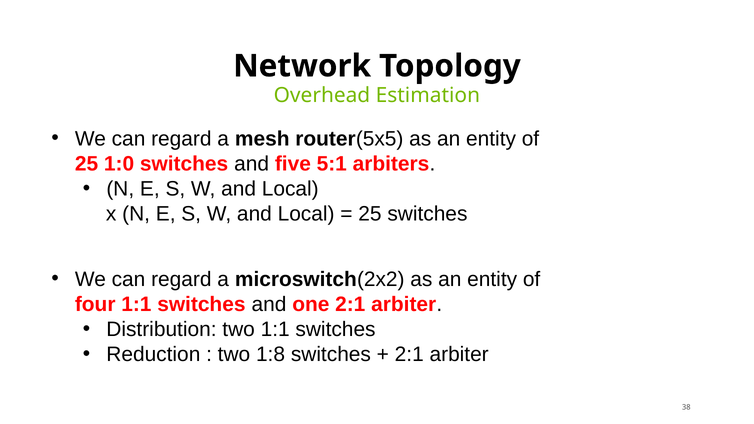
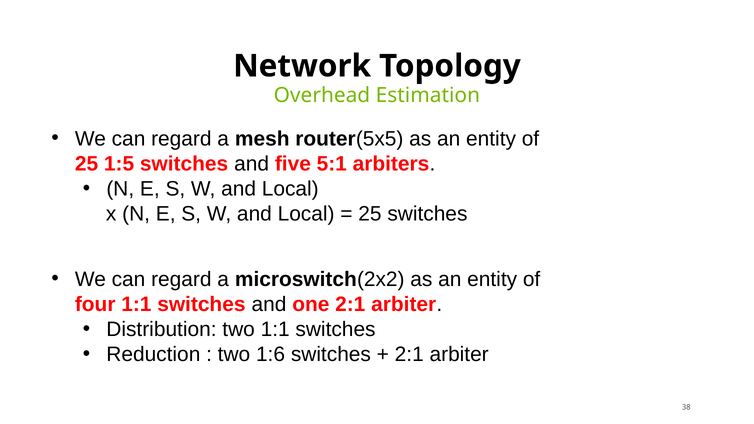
1:0: 1:0 -> 1:5
1:8: 1:8 -> 1:6
